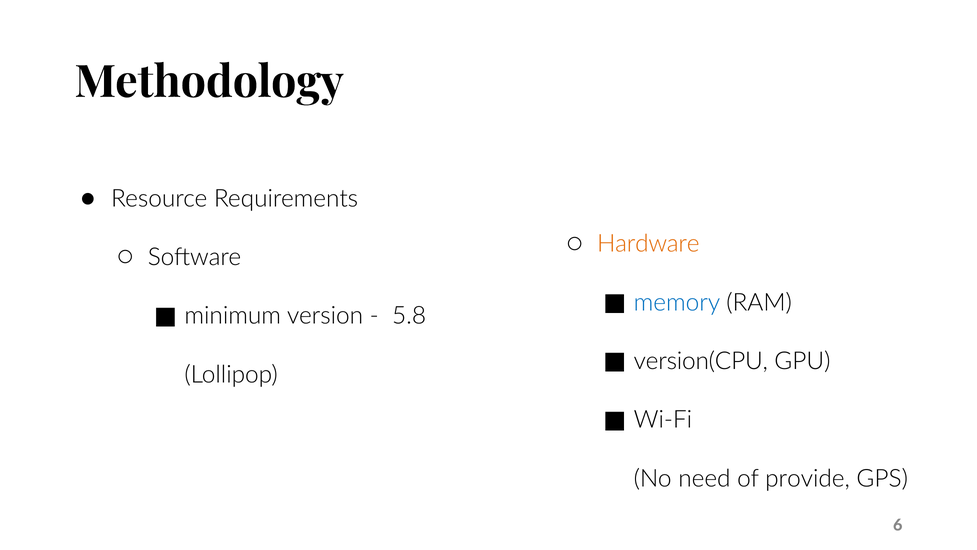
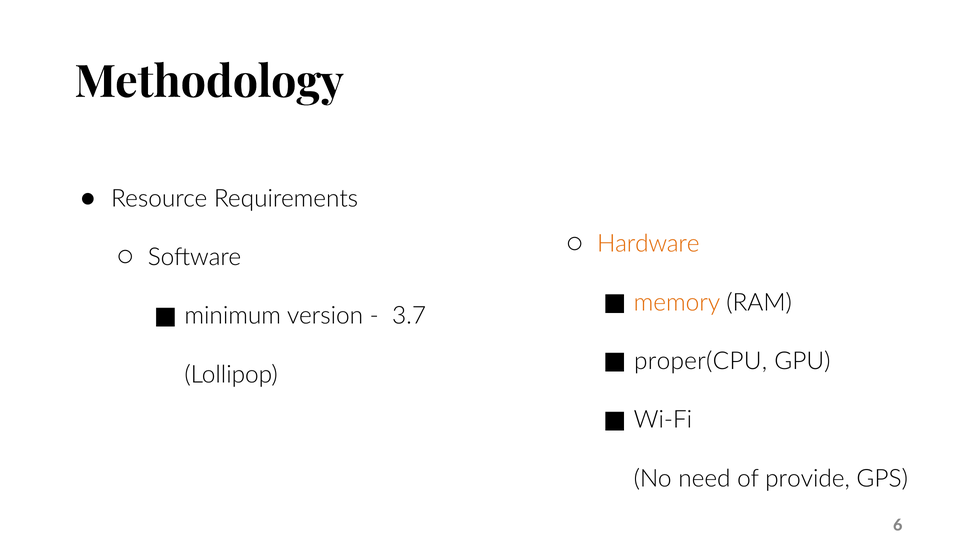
memory colour: blue -> orange
5.8: 5.8 -> 3.7
version(CPU: version(CPU -> proper(CPU
